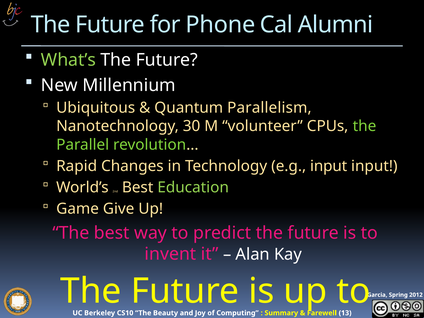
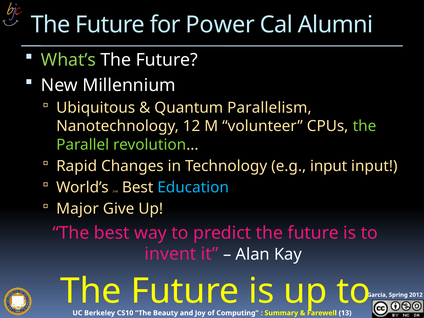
Phone: Phone -> Power
30: 30 -> 12
Education colour: light green -> light blue
Game: Game -> Major
